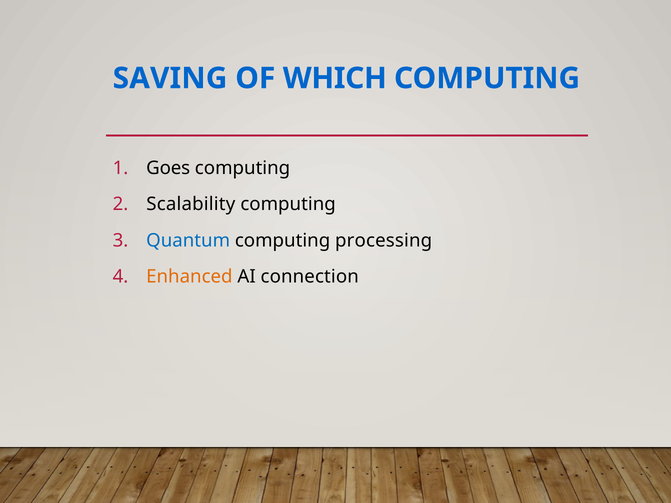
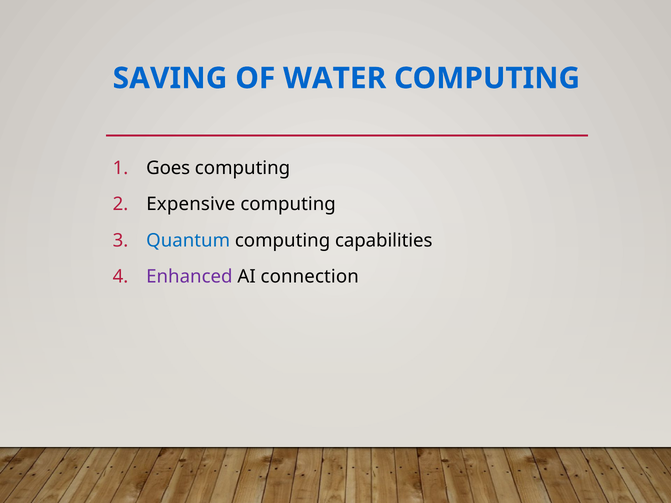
WHICH: WHICH -> WATER
Scalability: Scalability -> Expensive
processing: processing -> capabilities
Enhanced colour: orange -> purple
